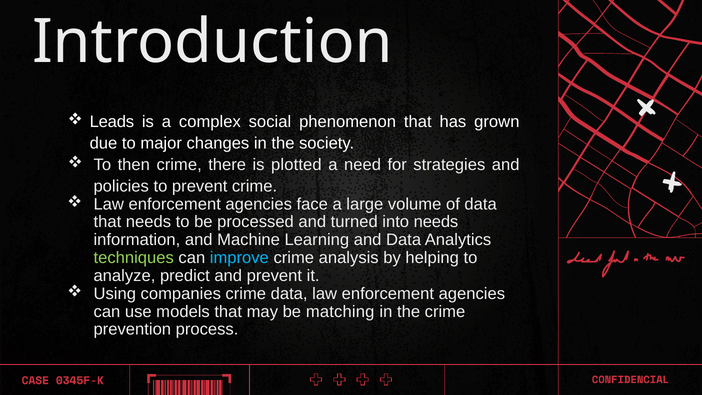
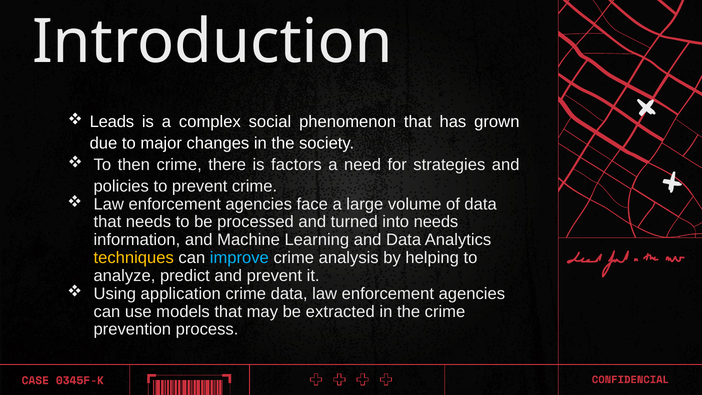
plotted: plotted -> factors
techniques colour: light green -> yellow
companies: companies -> application
matching: matching -> extracted
